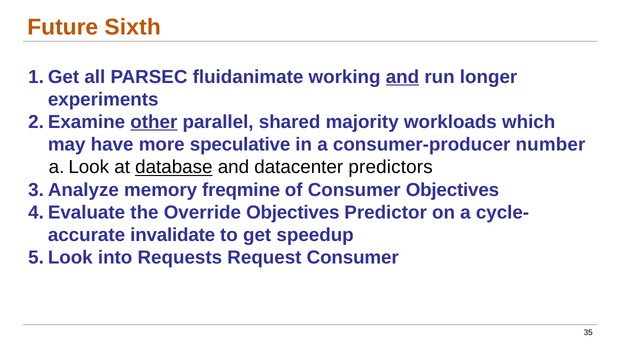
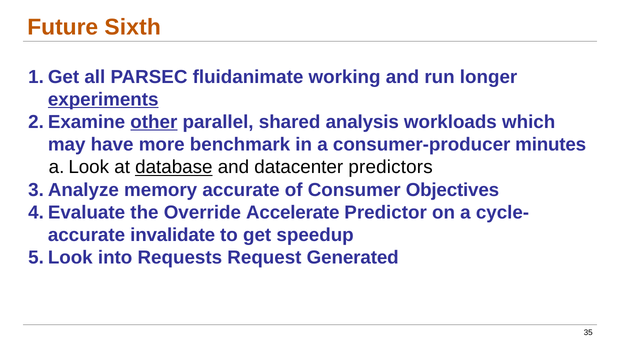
and at (402, 77) underline: present -> none
experiments underline: none -> present
majority: majority -> analysis
speculative: speculative -> benchmark
number: number -> minutes
memory freqmine: freqmine -> accurate
Override Objectives: Objectives -> Accelerate
Request Consumer: Consumer -> Generated
